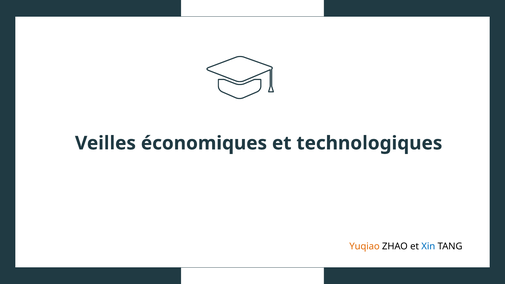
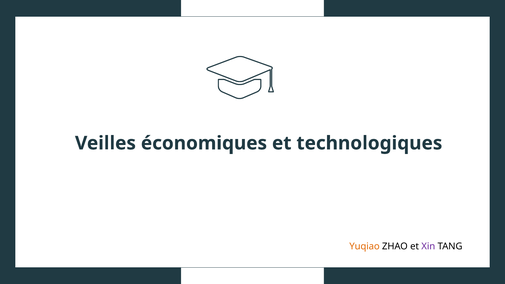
Xin colour: blue -> purple
